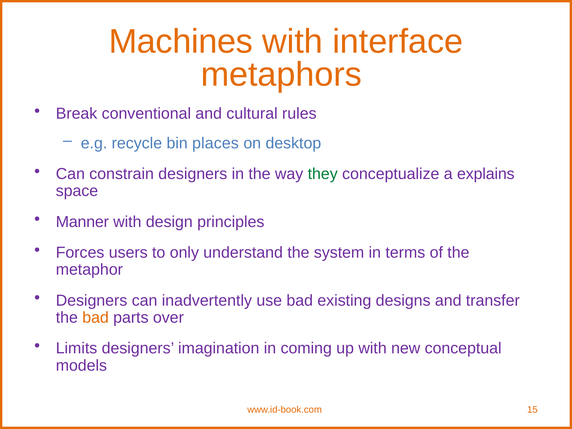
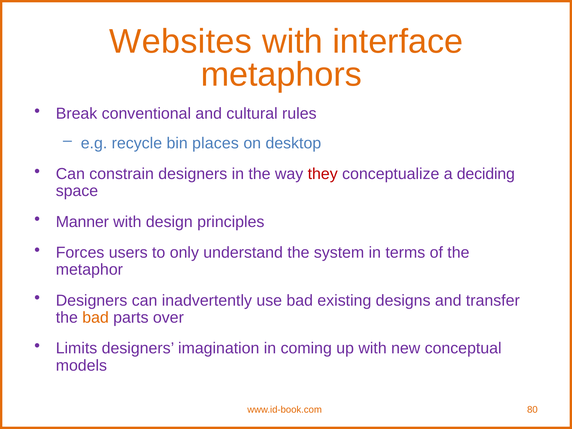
Machines: Machines -> Websites
they colour: green -> red
explains: explains -> deciding
15: 15 -> 80
